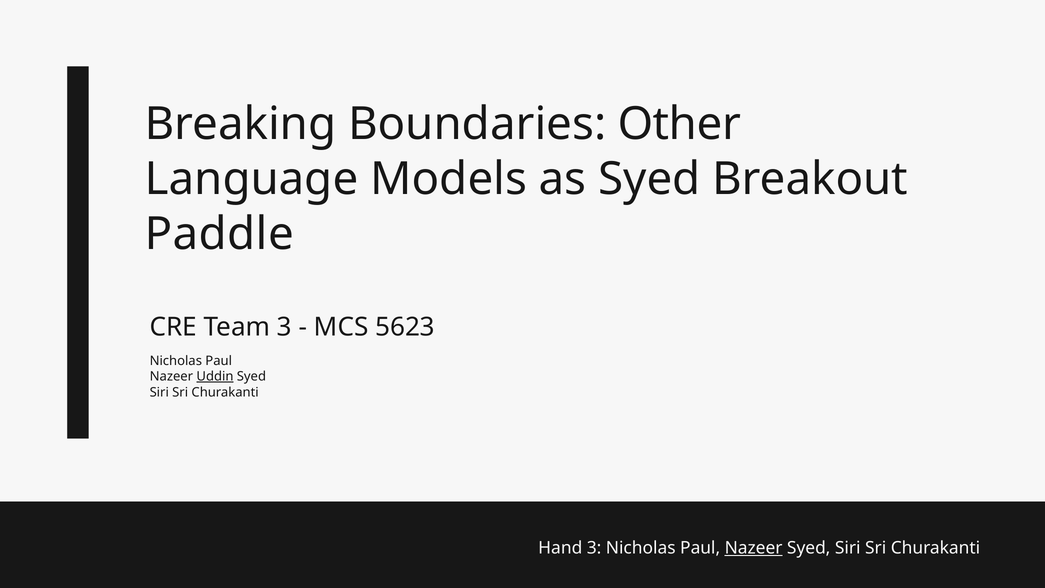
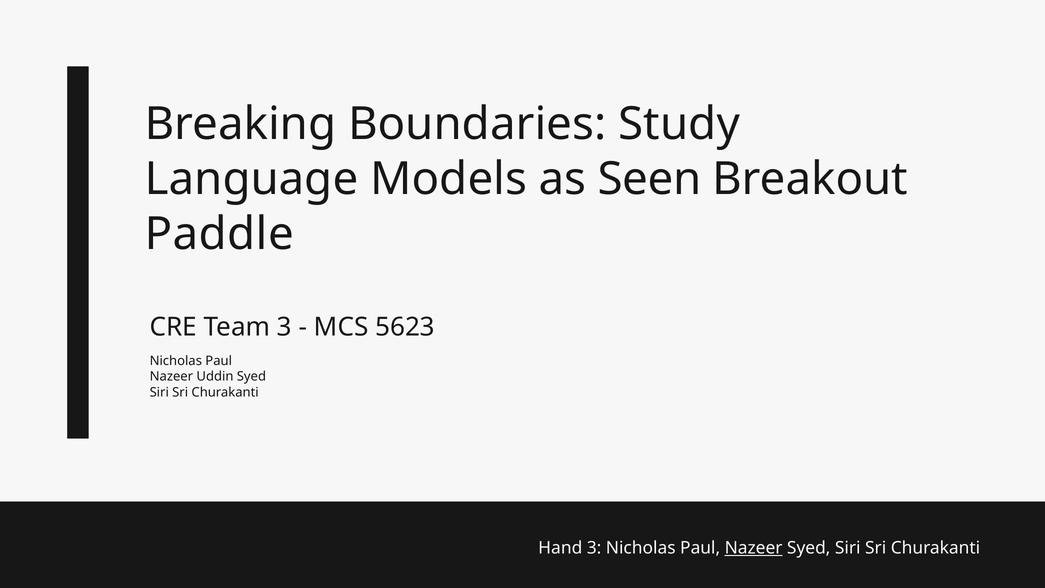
Other: Other -> Study
as Syed: Syed -> Seen
Uddin underline: present -> none
